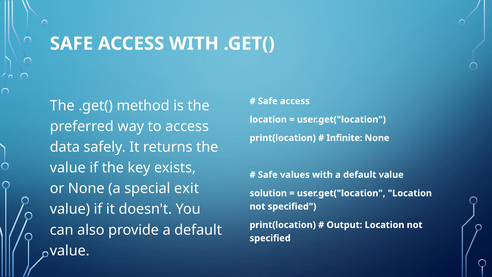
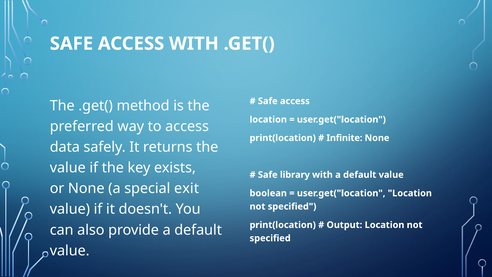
values: values -> library
solution: solution -> boolean
